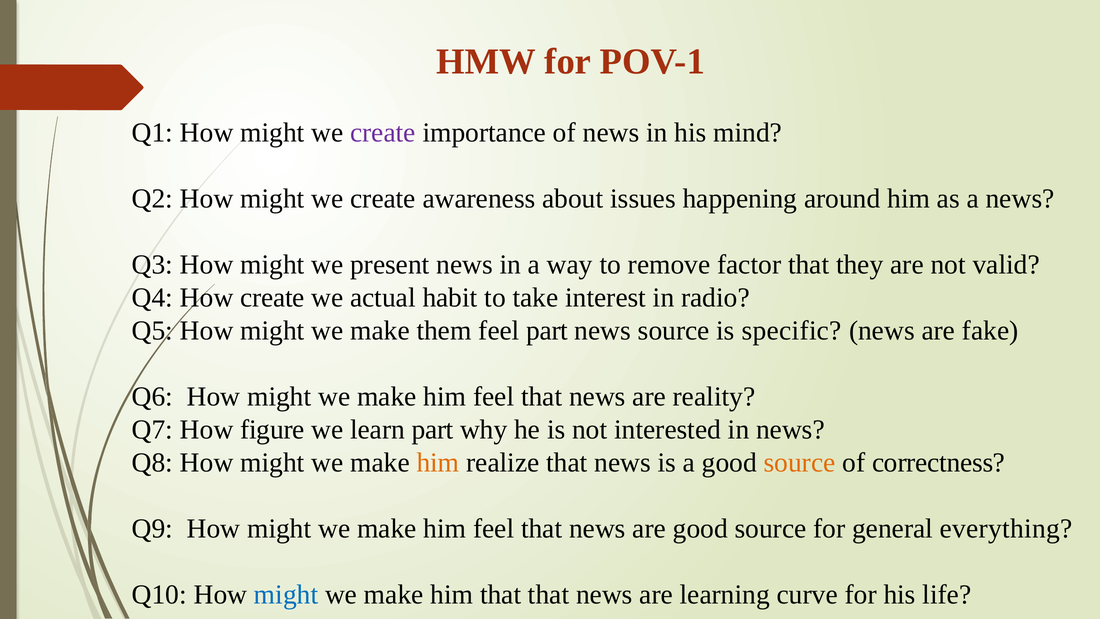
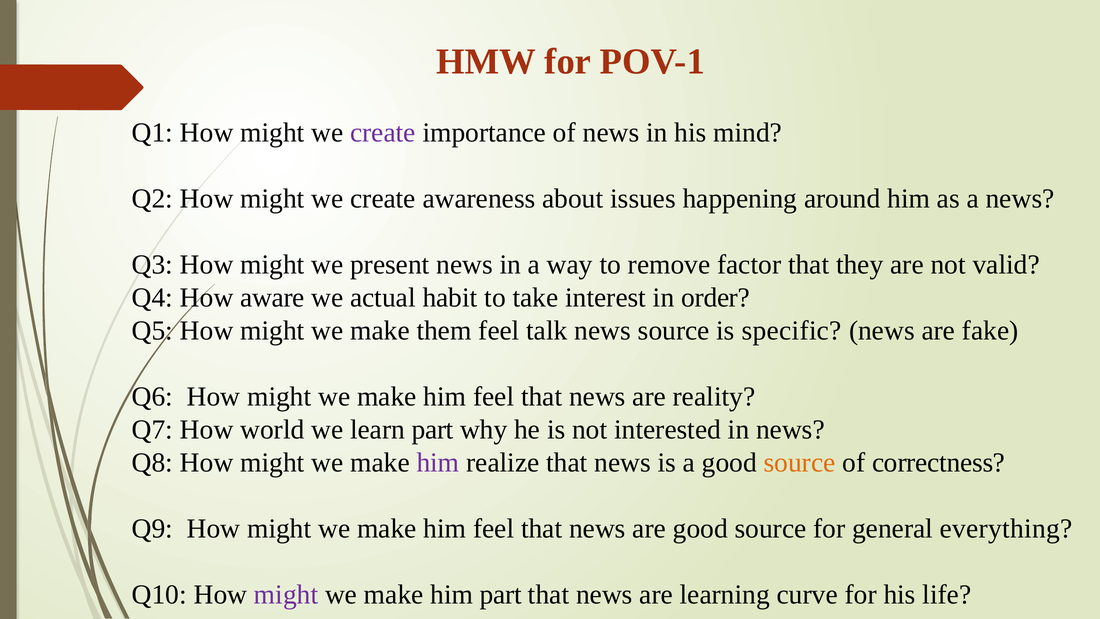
How create: create -> aware
radio: radio -> order
feel part: part -> talk
figure: figure -> world
him at (438, 462) colour: orange -> purple
might at (286, 594) colour: blue -> purple
him that: that -> part
